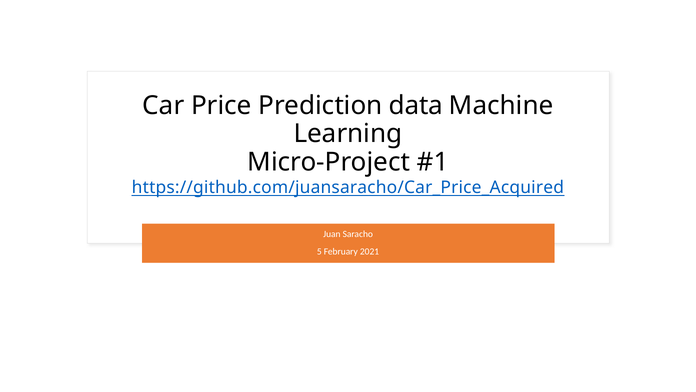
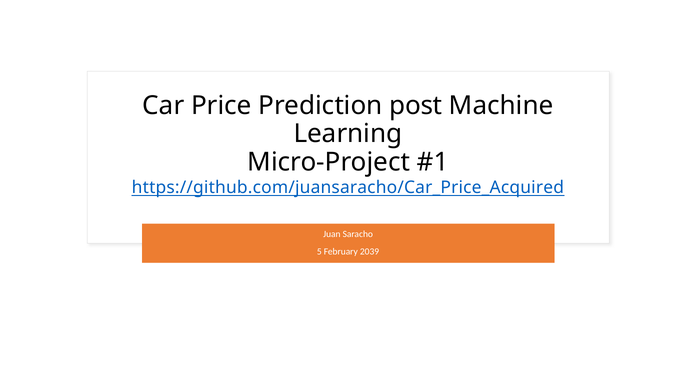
data: data -> post
2021: 2021 -> 2039
